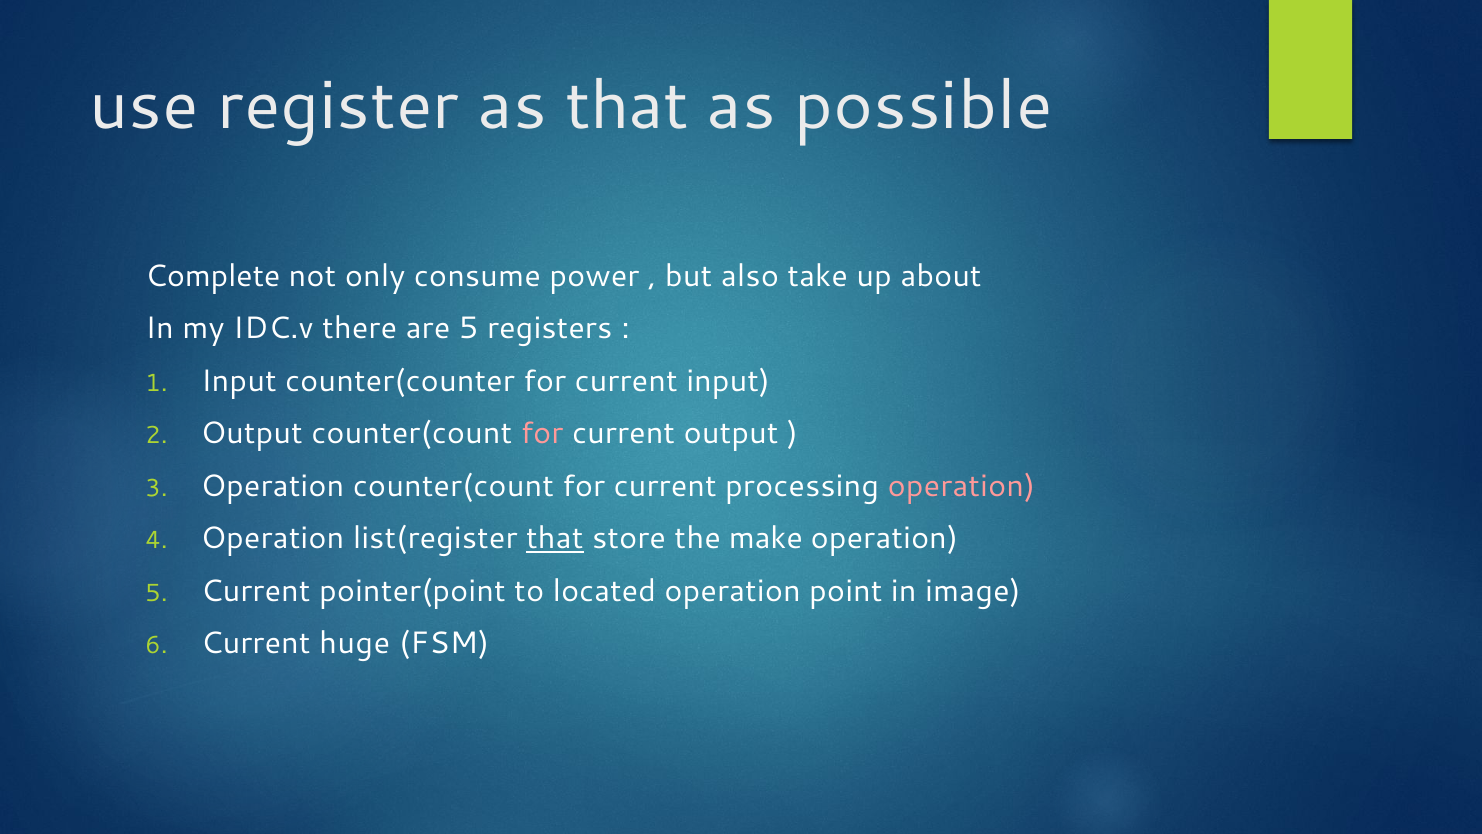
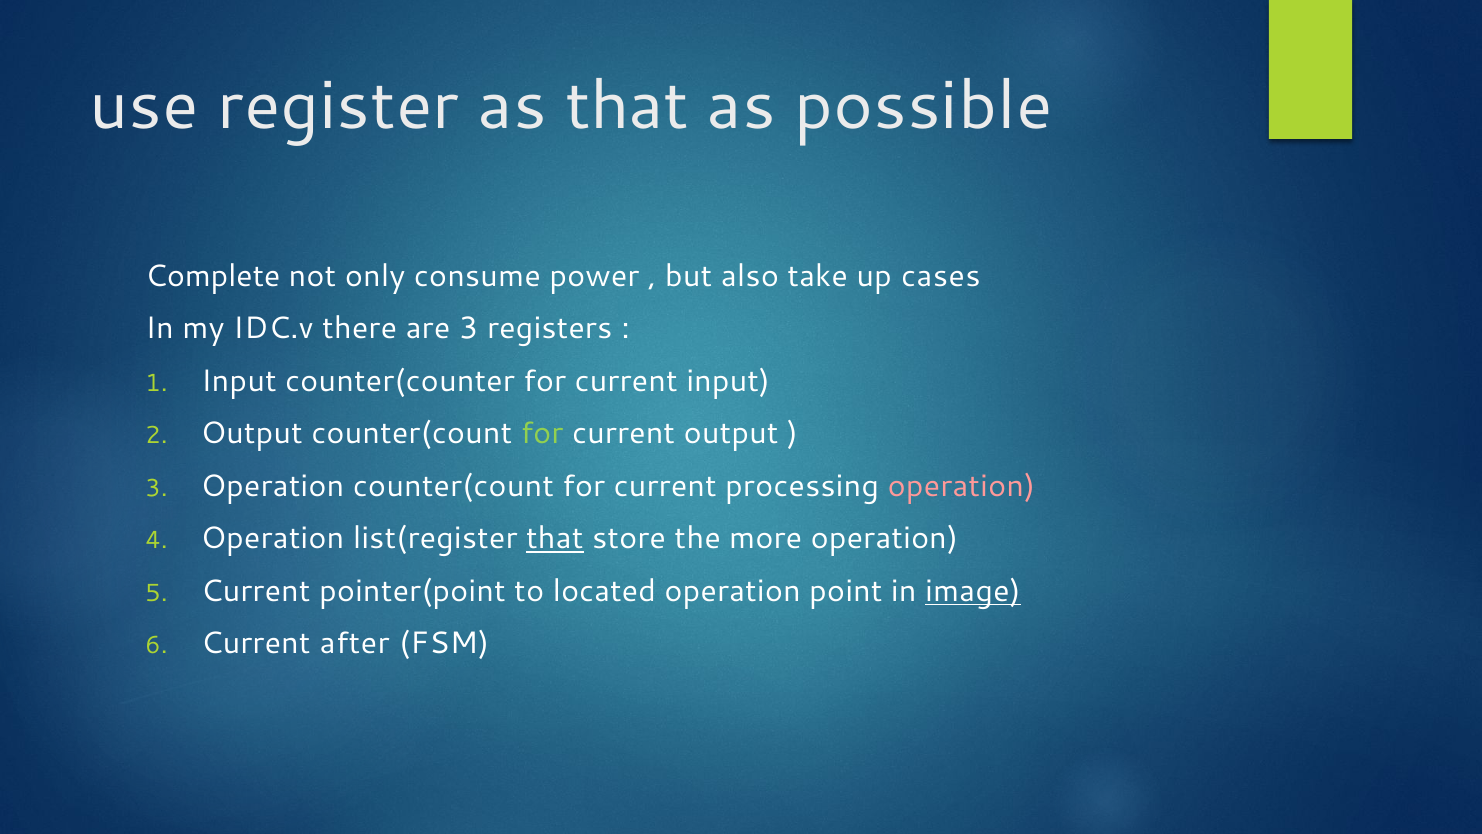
about: about -> cases
are 5: 5 -> 3
for at (542, 433) colour: pink -> light green
make: make -> more
image underline: none -> present
huge: huge -> after
